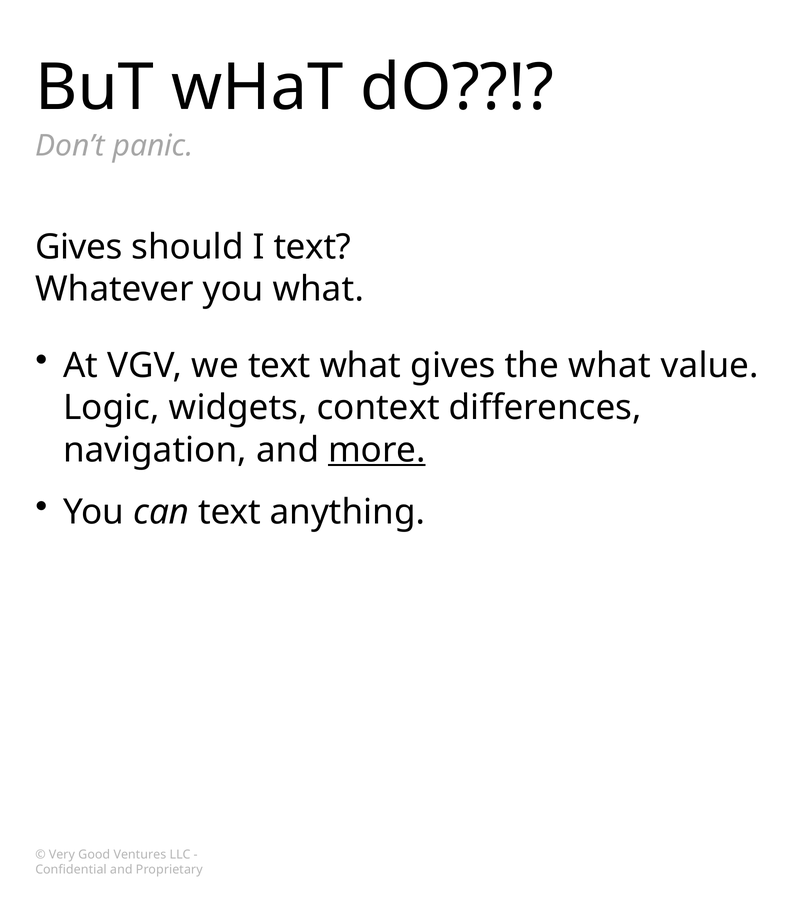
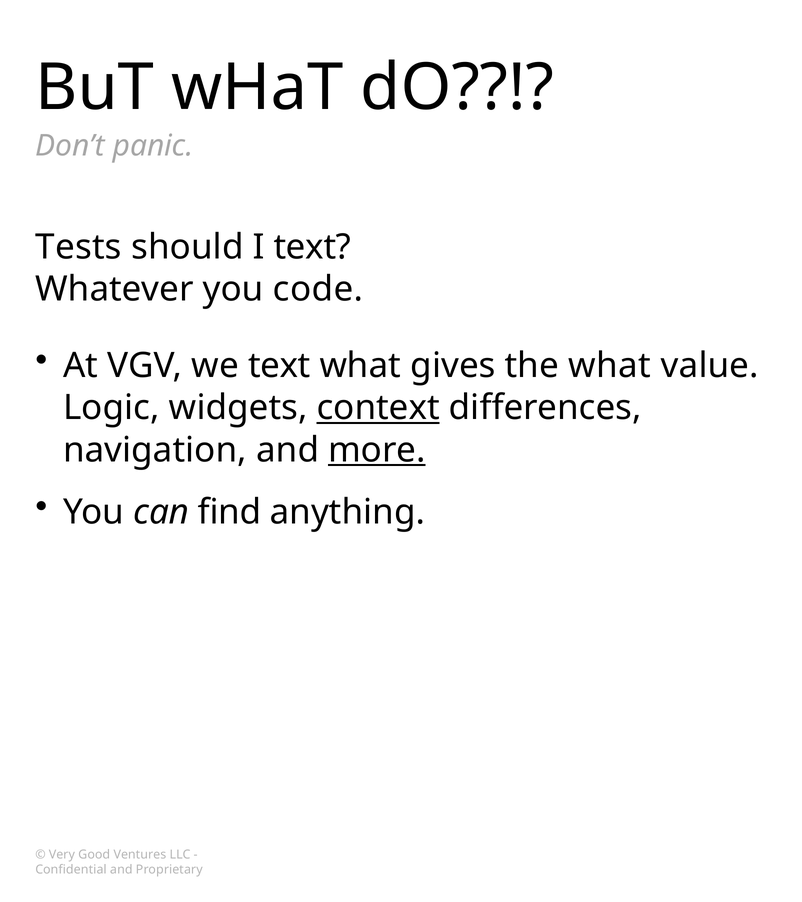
Gives at (79, 247): Gives -> Tests
you what: what -> code
context underline: none -> present
can text: text -> find
